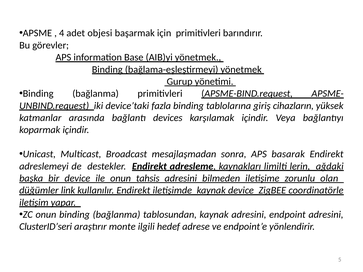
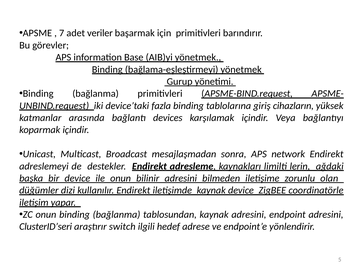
4: 4 -> 7
objesi: objesi -> veriler
basarak: basarak -> network
tahsis: tahsis -> bilinir
link: link -> dizi
monte: monte -> switch
